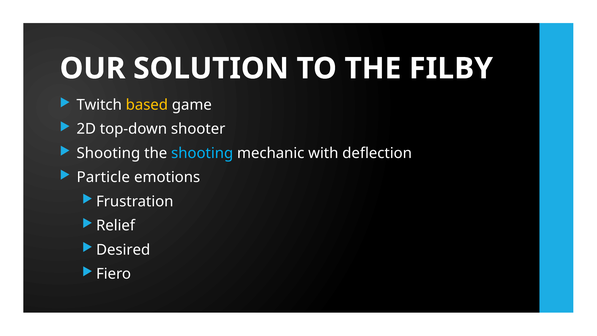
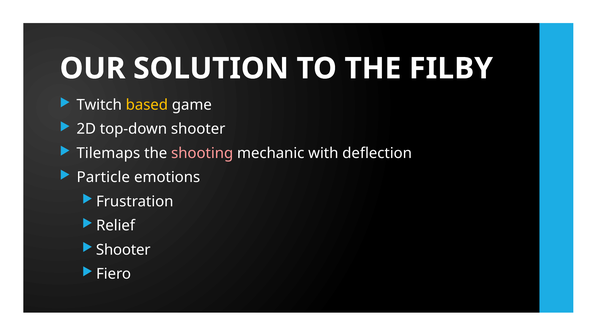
Shooting at (108, 153): Shooting -> Tilemaps
shooting at (202, 153) colour: light blue -> pink
Desired at (123, 250): Desired -> Shooter
